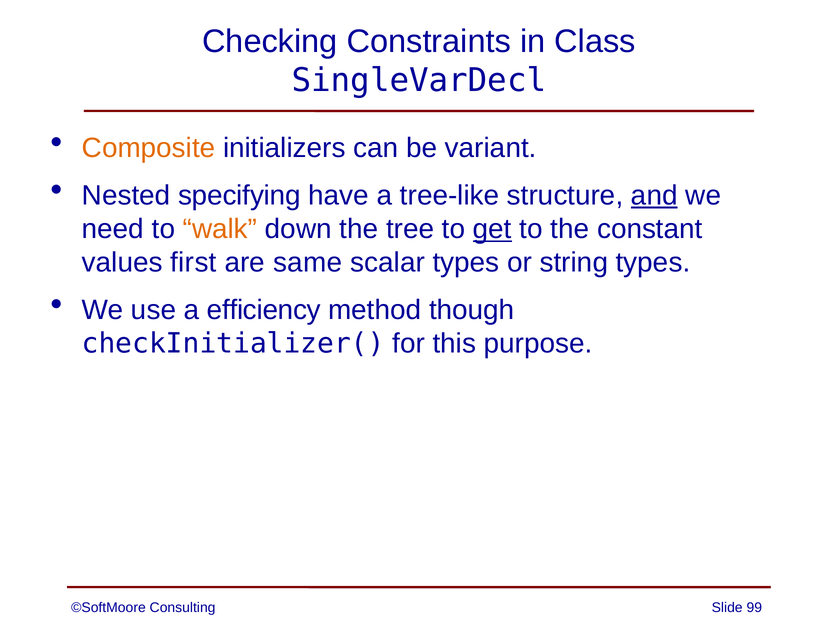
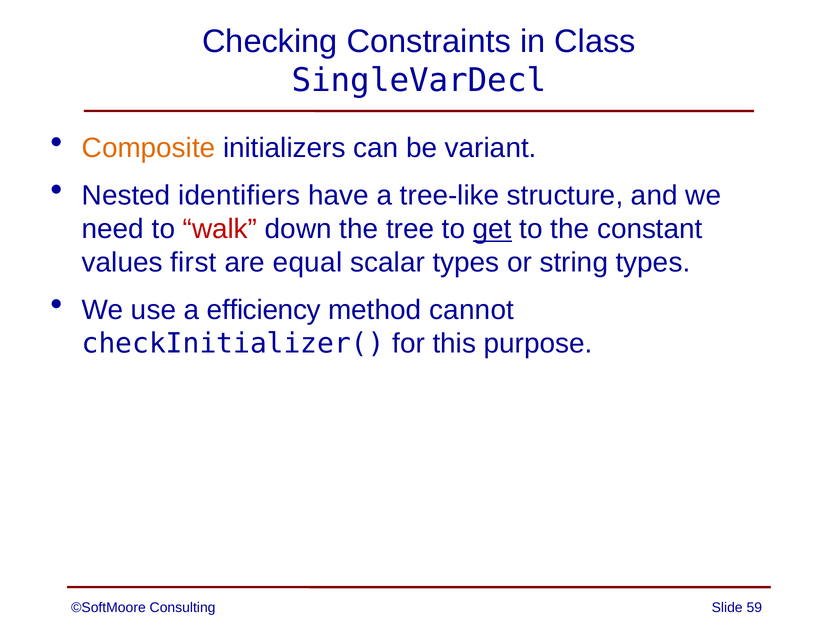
specifying: specifying -> identifiers
and underline: present -> none
walk colour: orange -> red
same: same -> equal
though: though -> cannot
99: 99 -> 59
